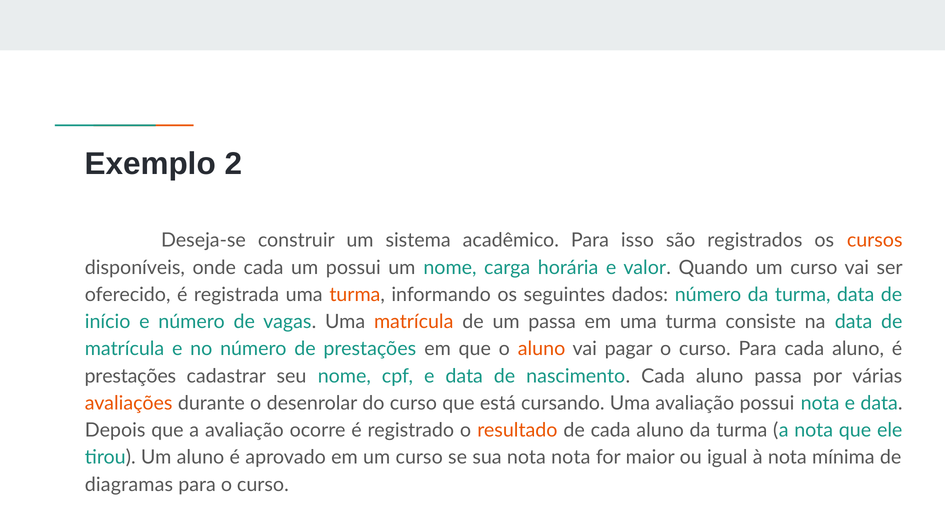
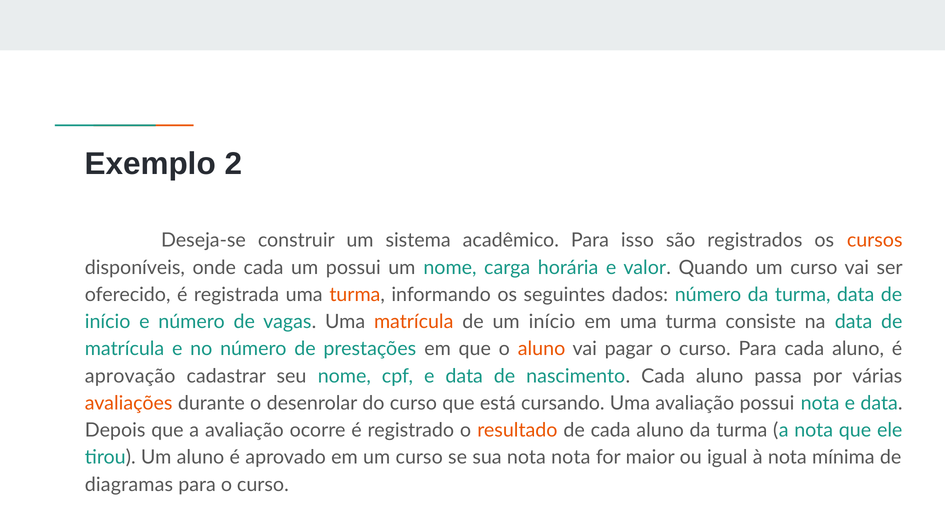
um passa: passa -> início
prestações at (130, 377): prestações -> aprovação
